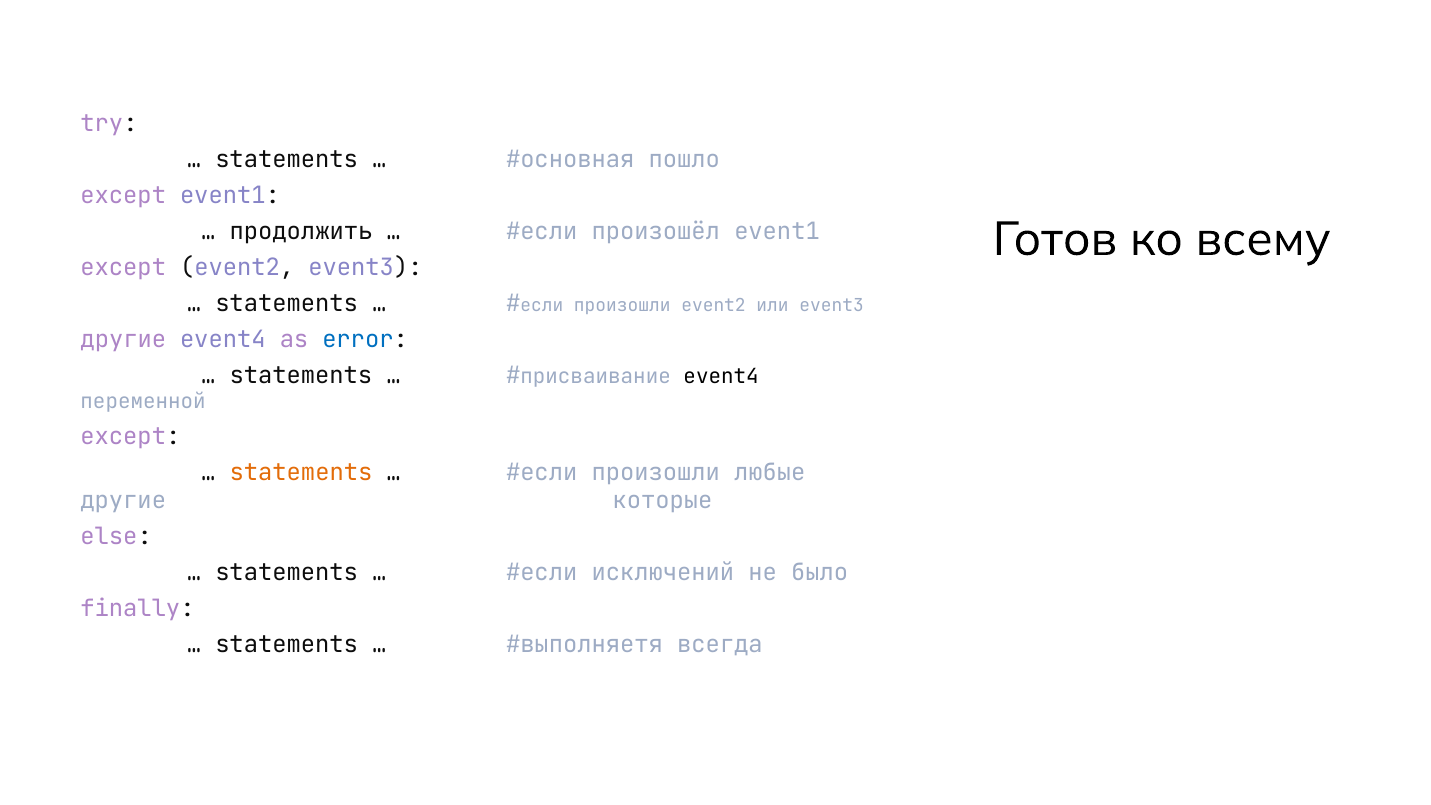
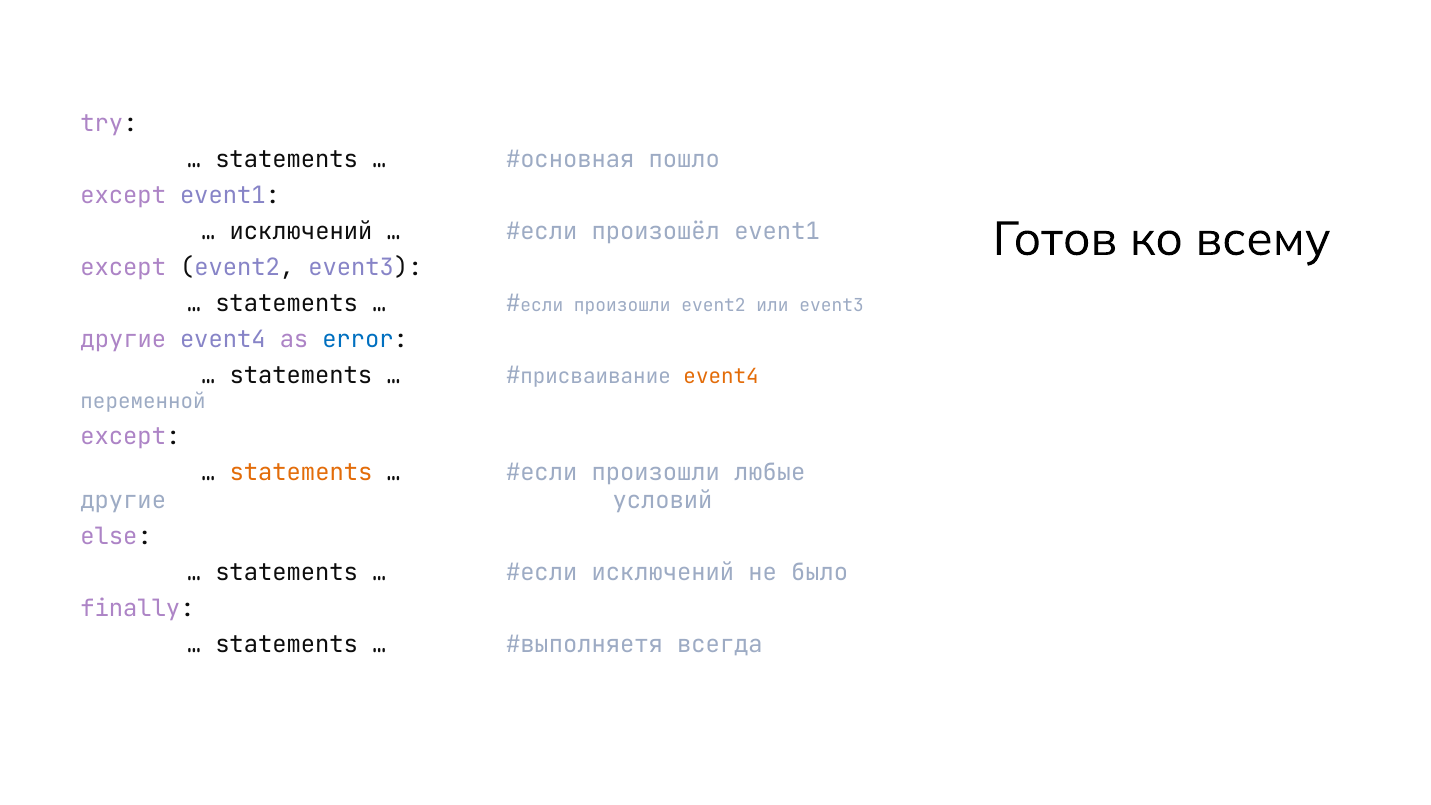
продолжить at (301, 231): продолжить -> исключений
event4 at (721, 376) colour: black -> orange
которые: которые -> условий
